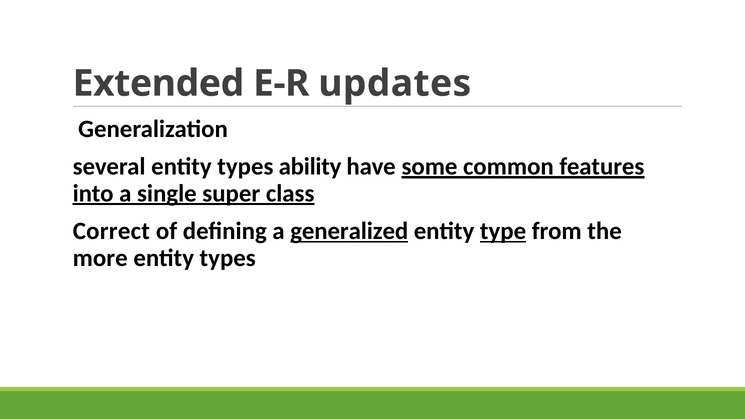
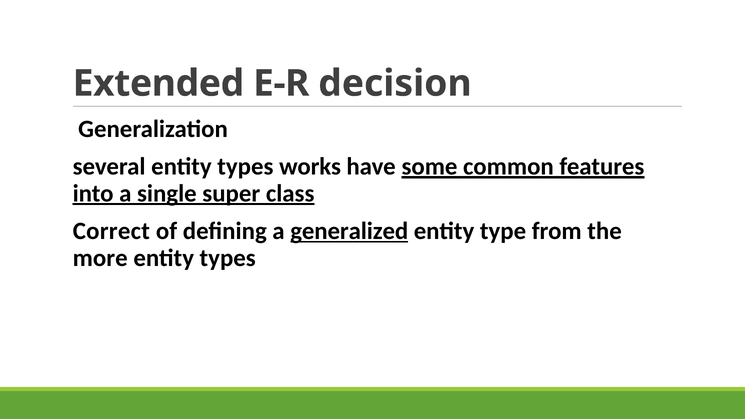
updates: updates -> decision
ability: ability -> works
type underline: present -> none
